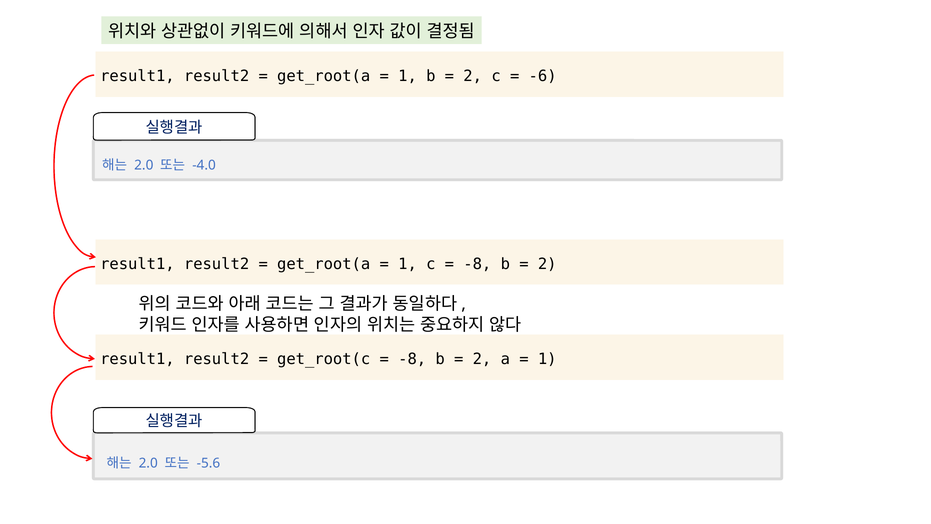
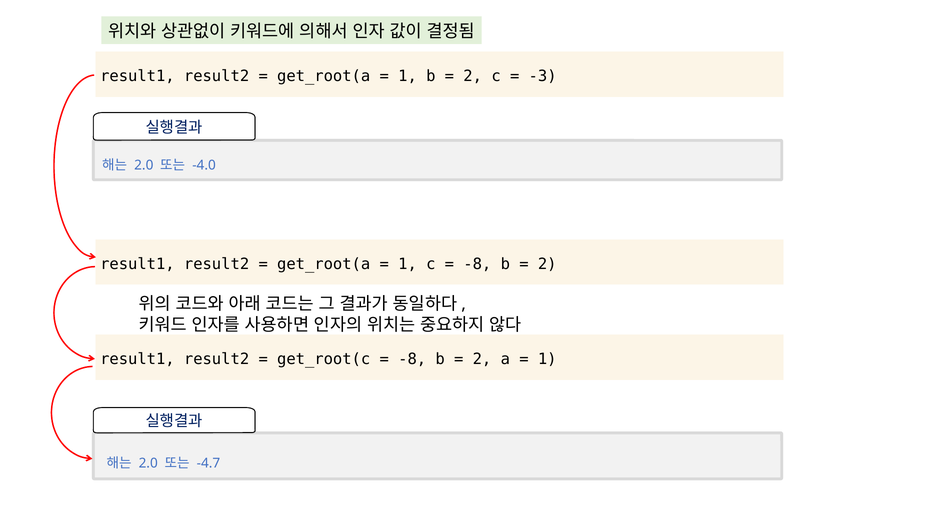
-6: -6 -> -3
-5.6: -5.6 -> -4.7
